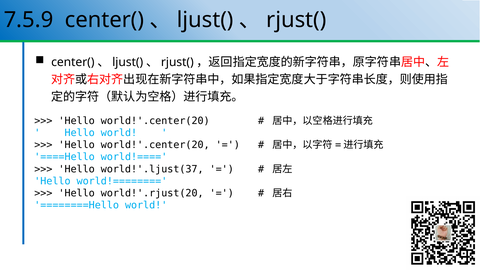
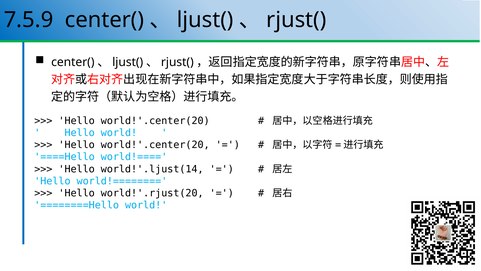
world!'.ljust(37: world!'.ljust(37 -> world!'.ljust(14
